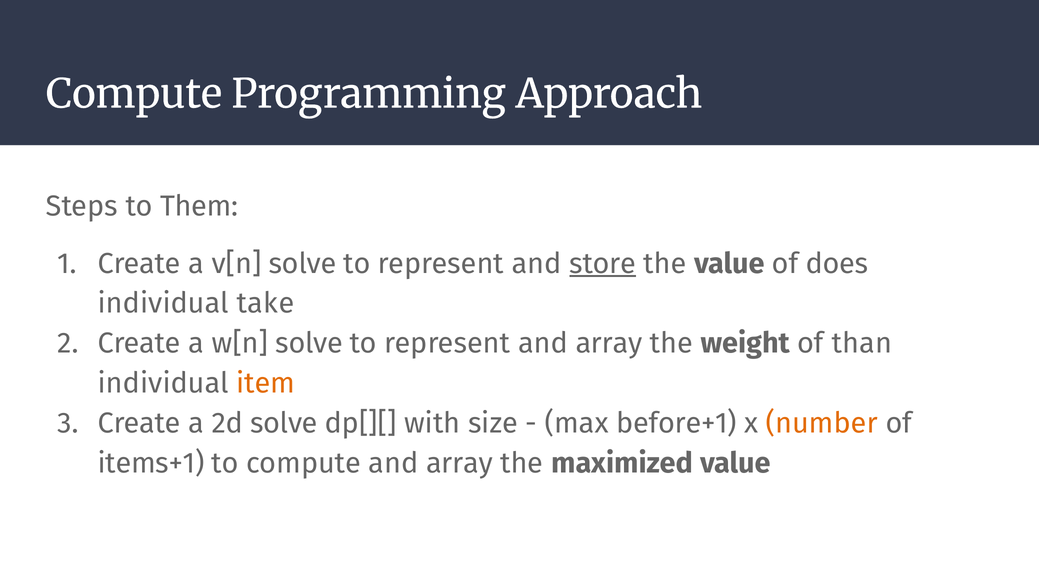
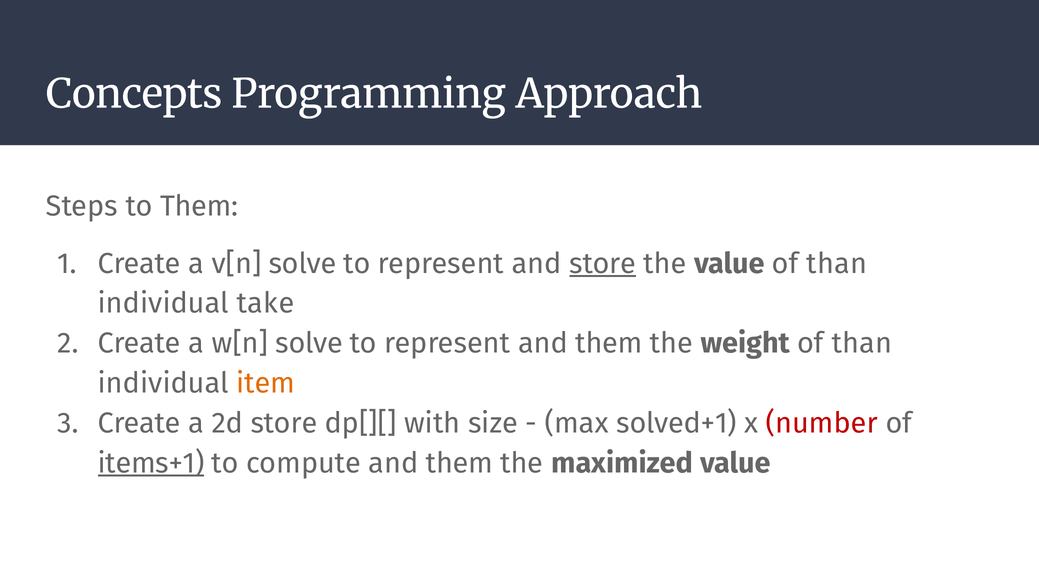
Compute at (134, 94): Compute -> Concepts
value of does: does -> than
represent and array: array -> them
2d solve: solve -> store
before+1: before+1 -> solved+1
number colour: orange -> red
items+1 underline: none -> present
compute and array: array -> them
